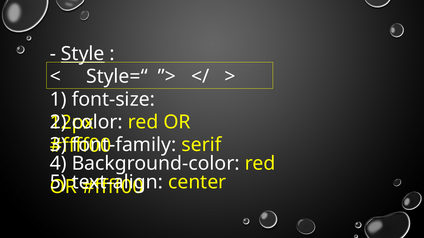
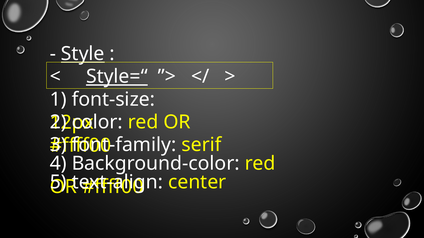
Style=“ underline: none -> present
